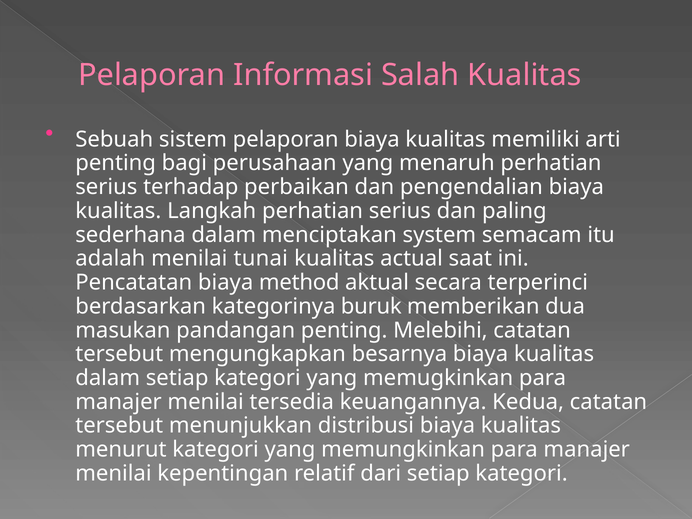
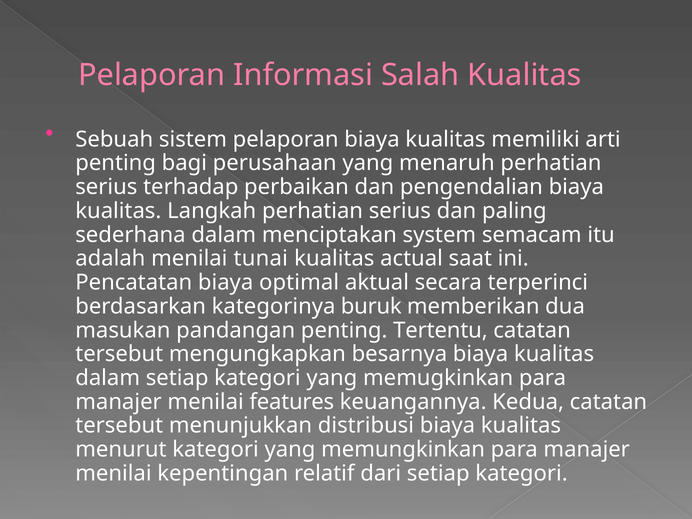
method: method -> optimal
Melebihi: Melebihi -> Tertentu
tersedia: tersedia -> features
